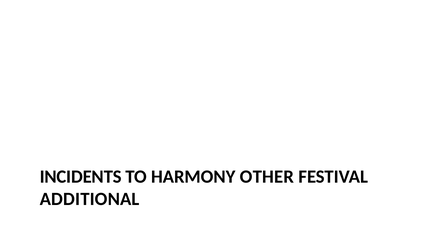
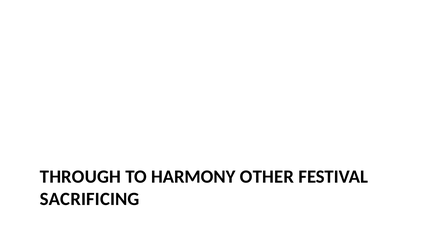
INCIDENTS: INCIDENTS -> THROUGH
ADDITIONAL: ADDITIONAL -> SACRIFICING
